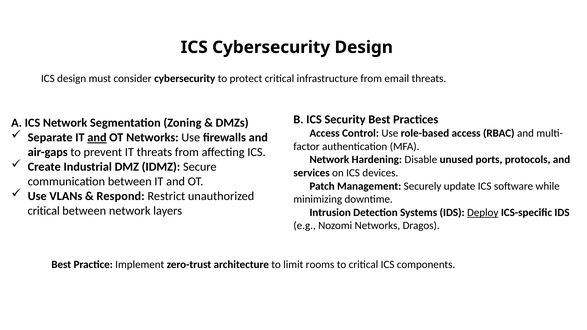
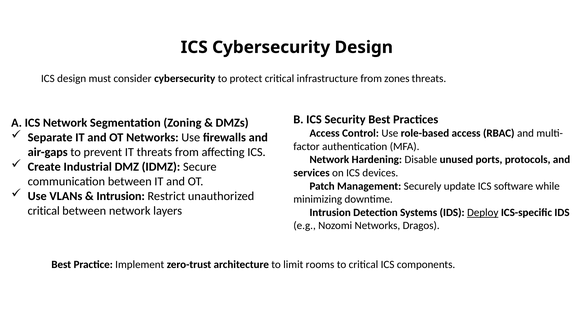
email: email -> zones
and at (97, 138) underline: present -> none
Respond: Respond -> Intrusion
